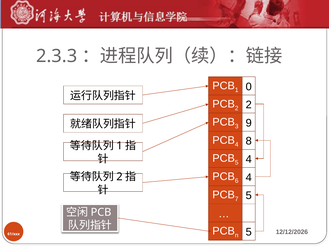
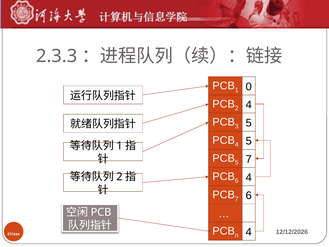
2 at (249, 105): 2 -> 4
9 at (249, 123): 9 -> 5
4 8: 8 -> 5
5 4: 4 -> 7
7 5: 5 -> 6
5 at (249, 232): 5 -> 4
